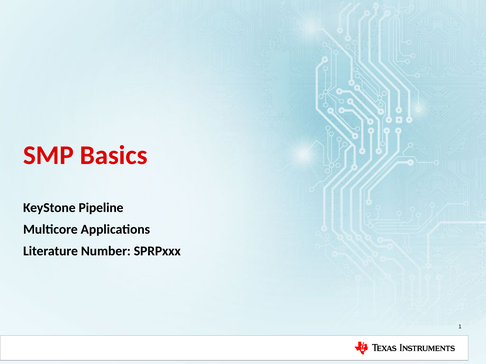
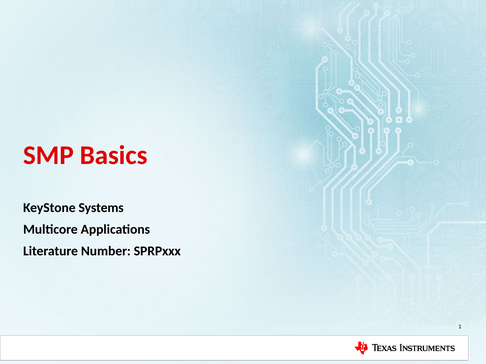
Pipeline: Pipeline -> Systems
